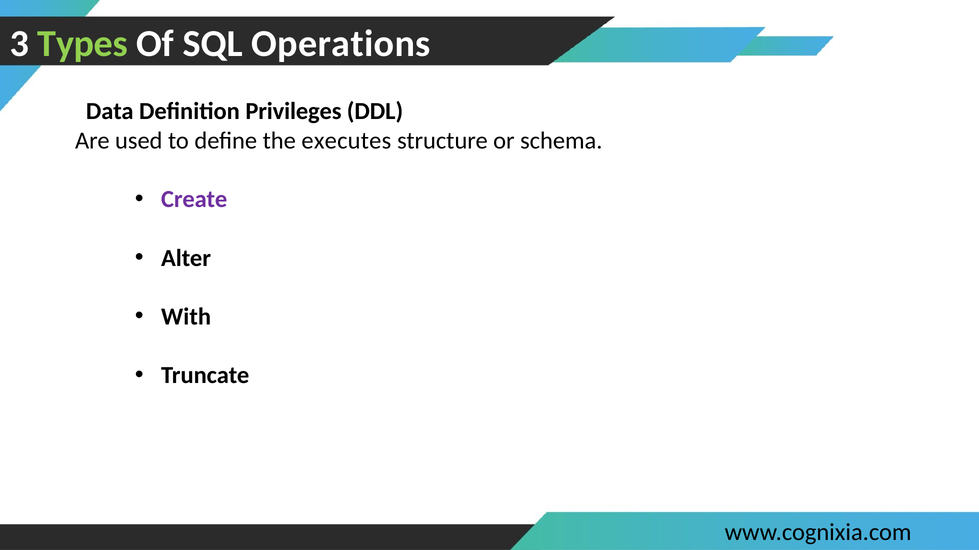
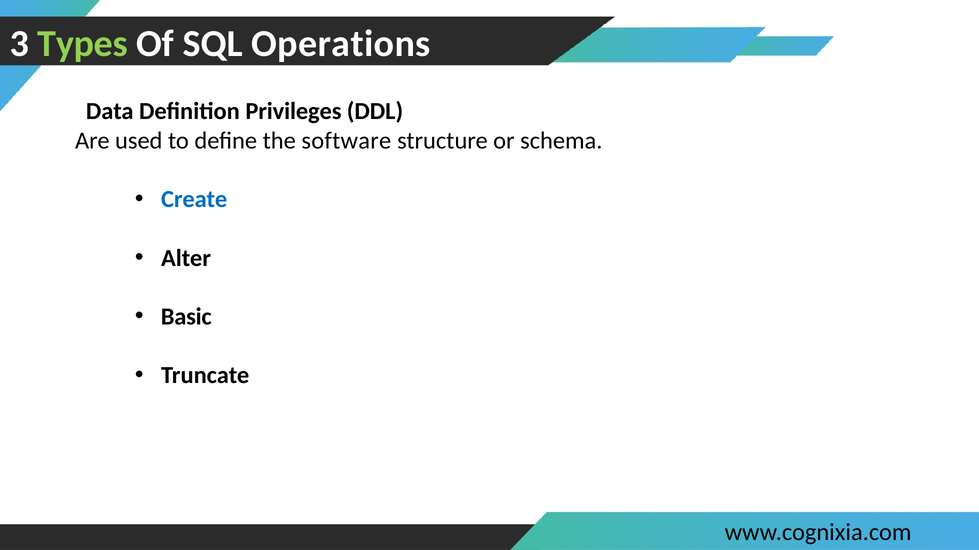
executes: executes -> software
Create colour: purple -> blue
With: With -> Basic
